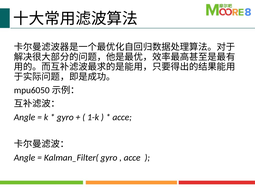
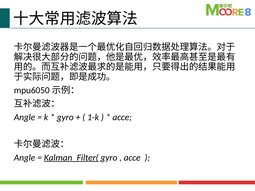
Kalman_Filter( underline: none -> present
